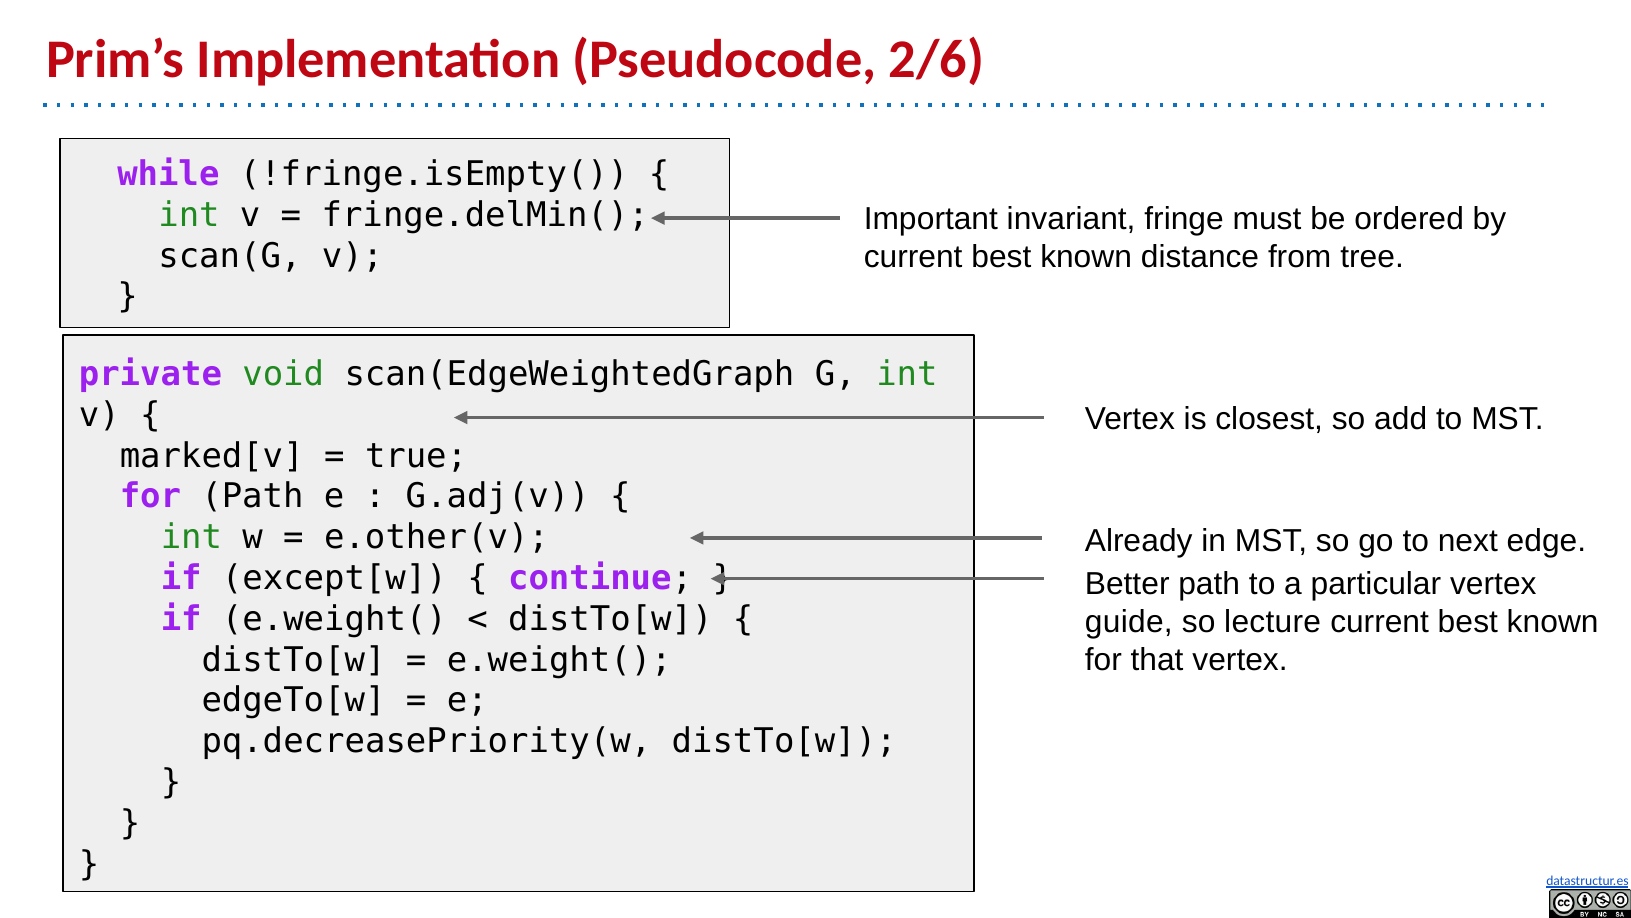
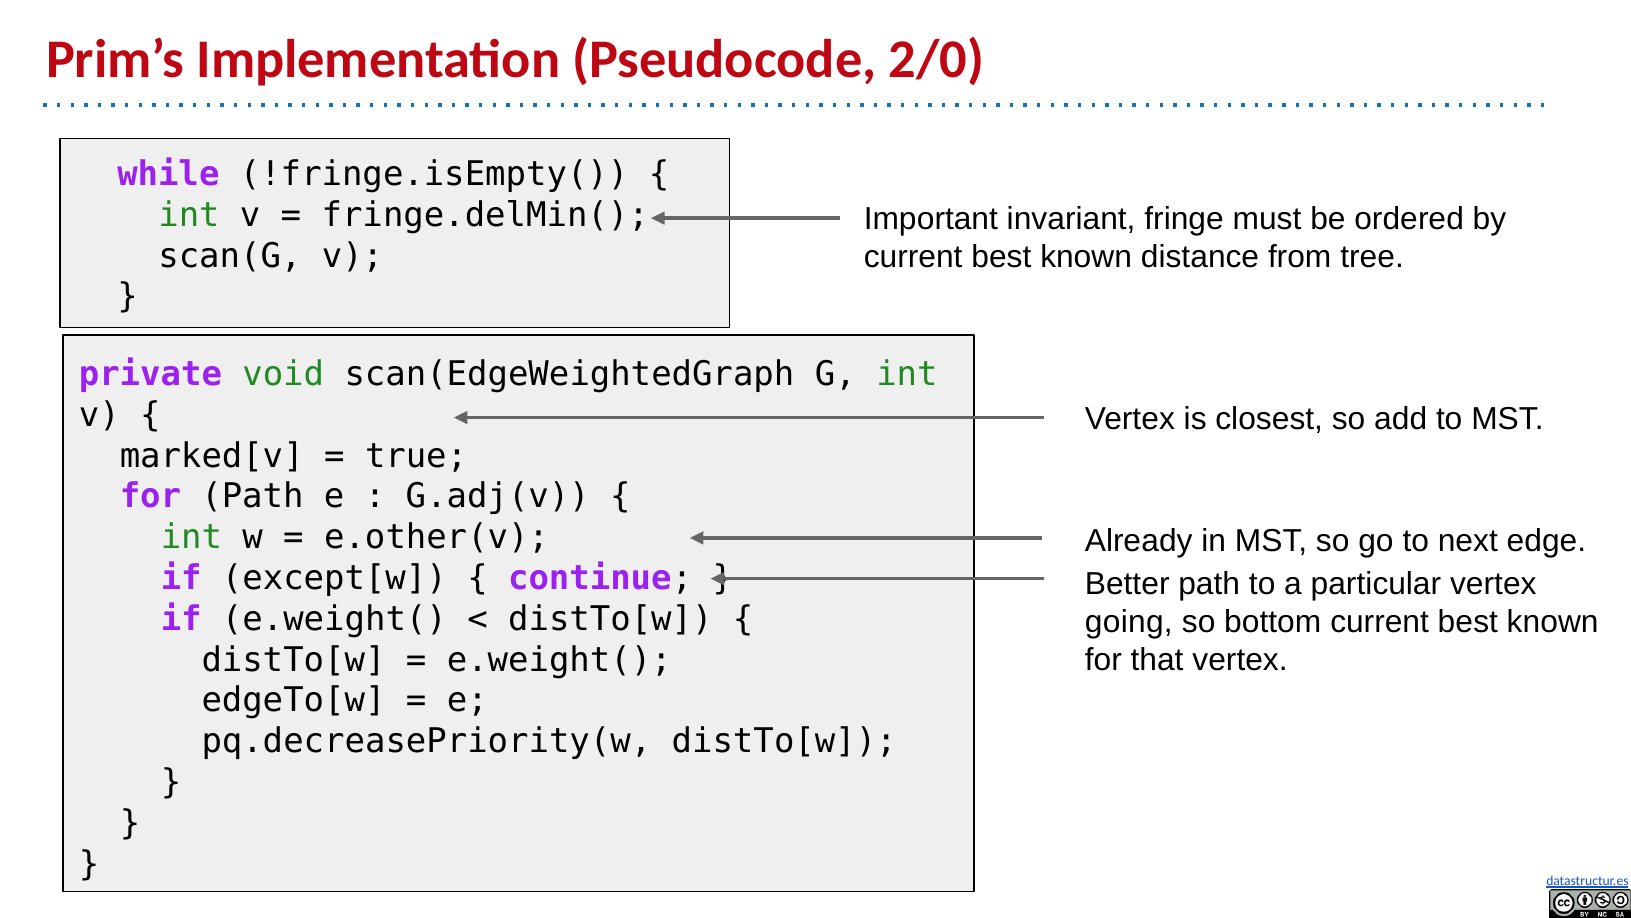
2/6: 2/6 -> 2/0
guide: guide -> going
lecture: lecture -> bottom
